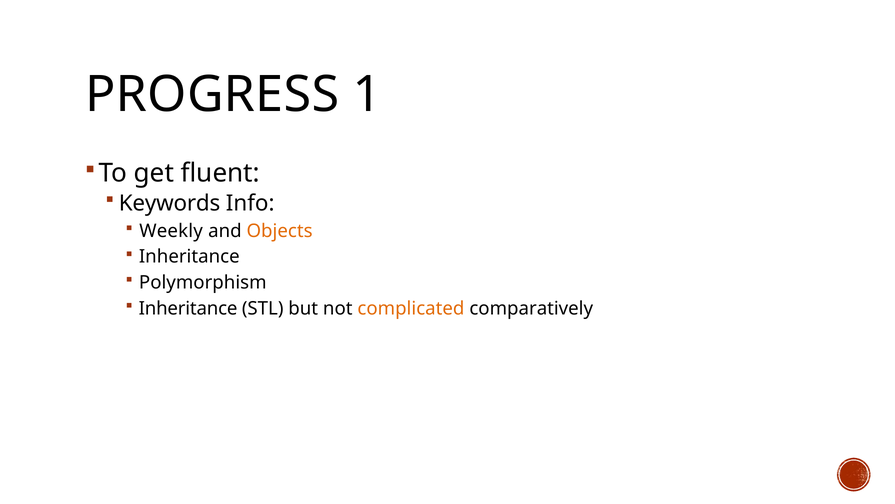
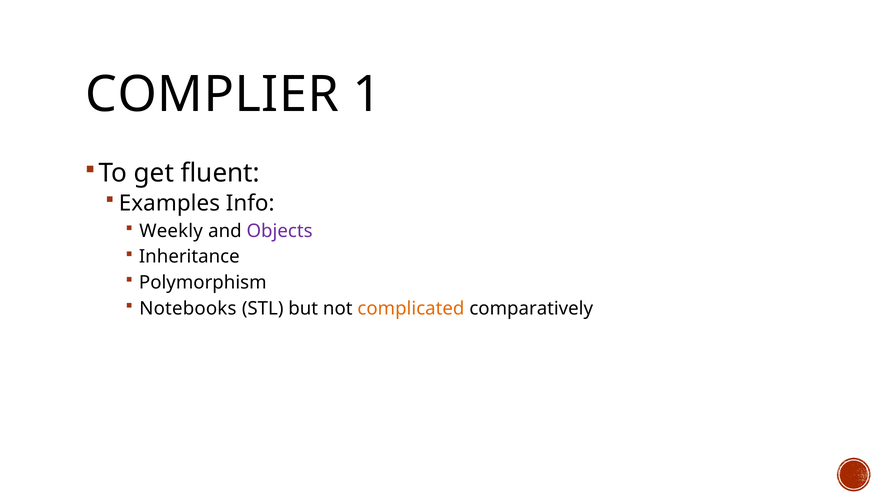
PROGRESS: PROGRESS -> COMPLIER
Keywords: Keywords -> Examples
Objects colour: orange -> purple
Inheritance at (188, 308): Inheritance -> Notebooks
